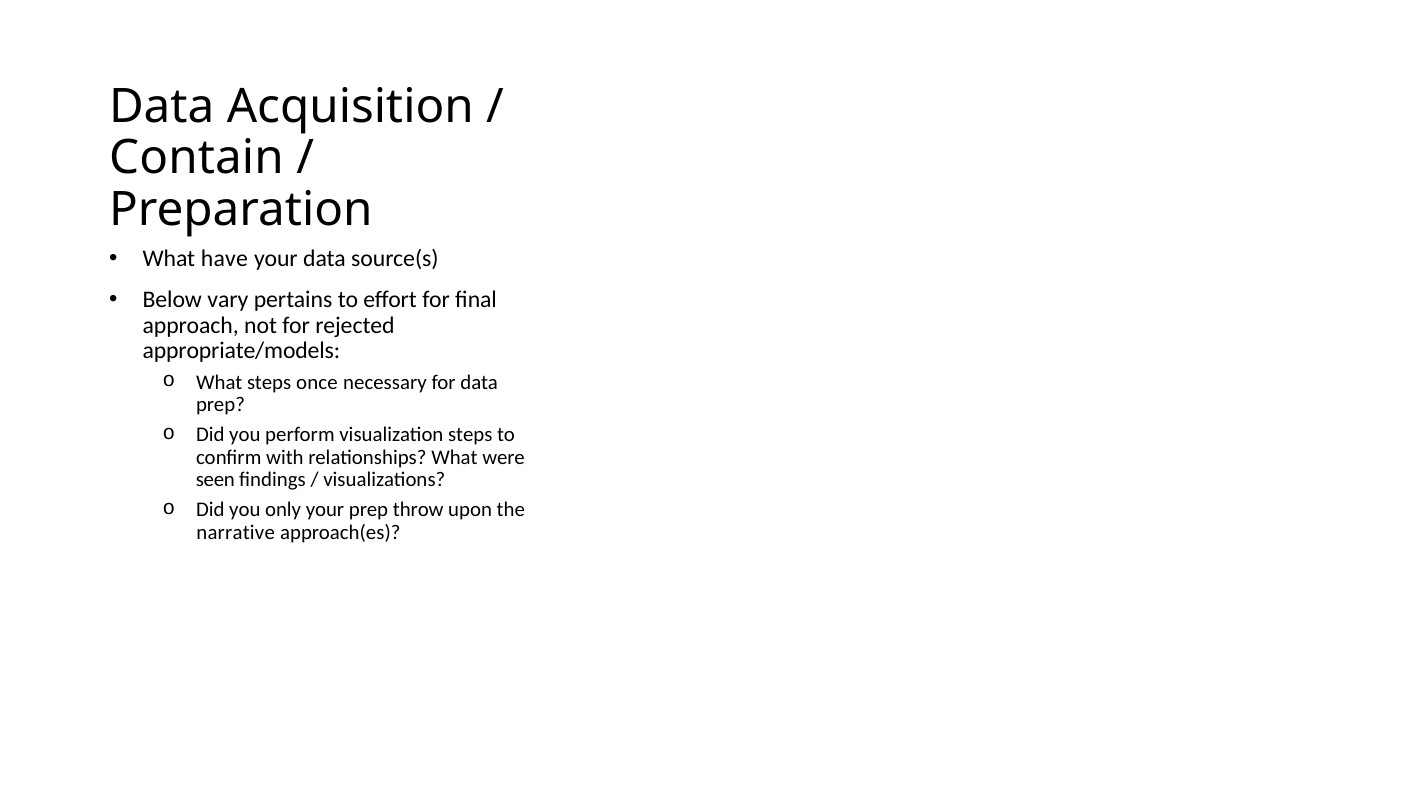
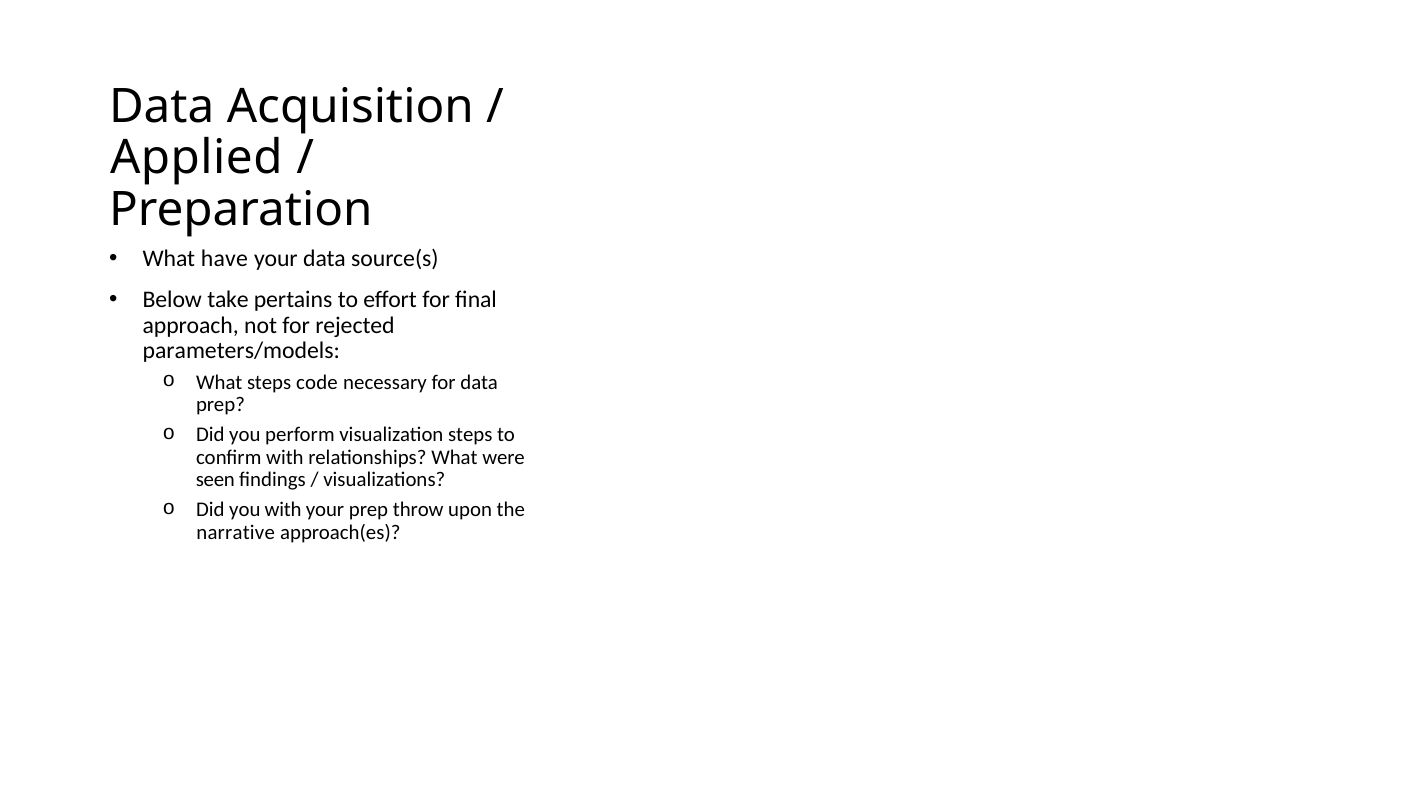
Contain: Contain -> Applied
vary: vary -> take
appropriate/models: appropriate/models -> parameters/models
once: once -> code
you only: only -> with
